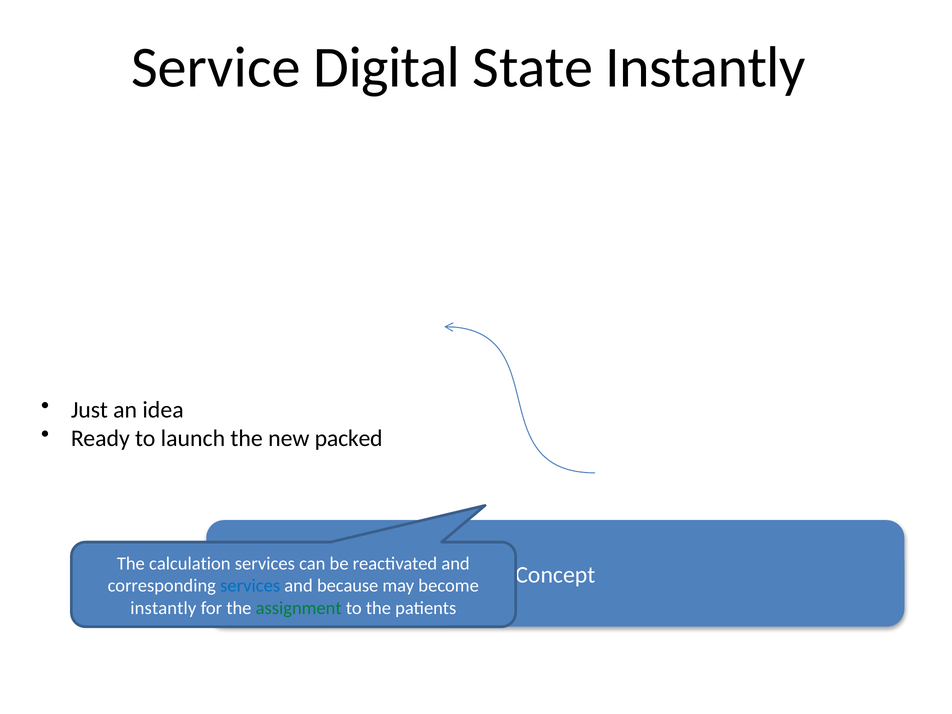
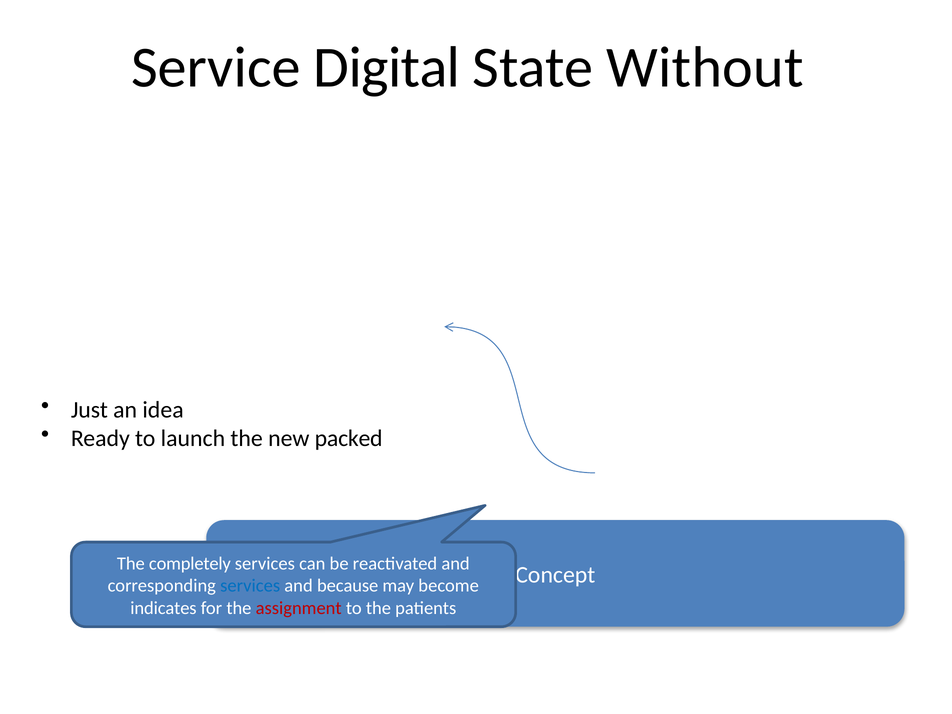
State Instantly: Instantly -> Without
calculation: calculation -> completely
instantly at (163, 608): instantly -> indicates
assignment colour: green -> red
